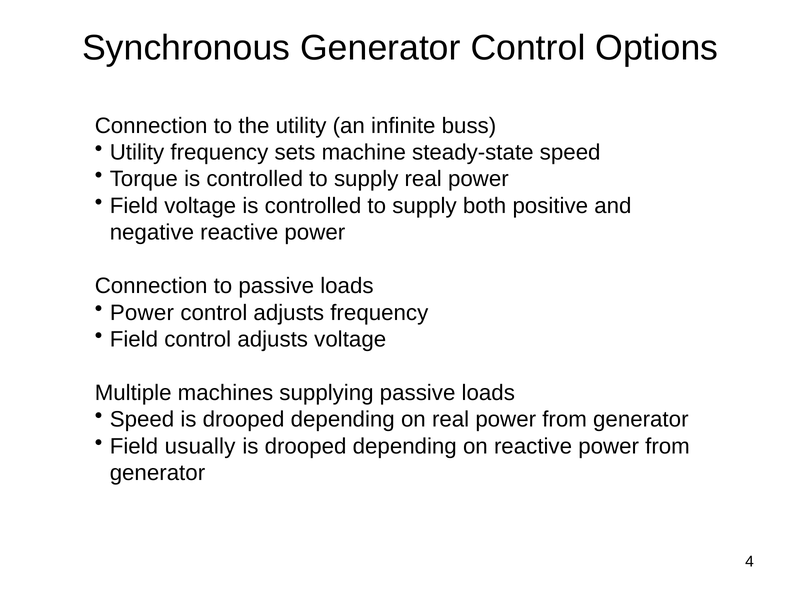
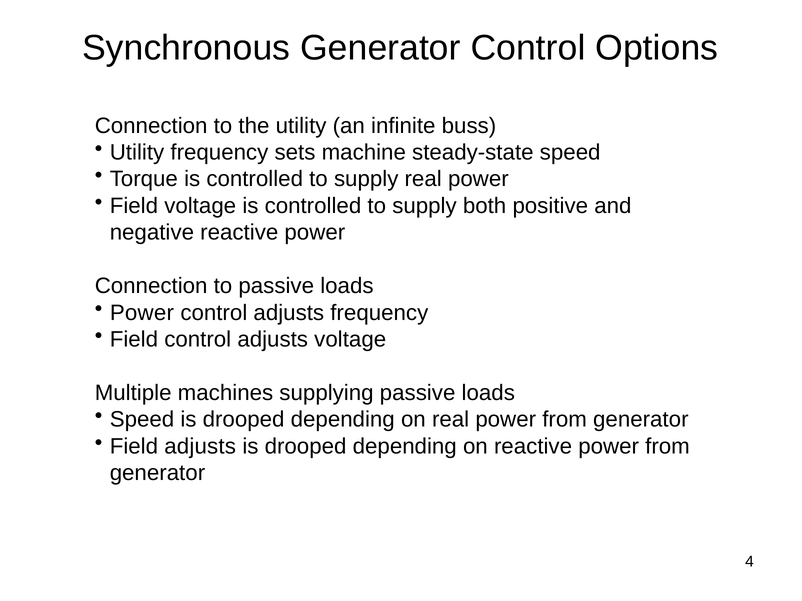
Field usually: usually -> adjusts
